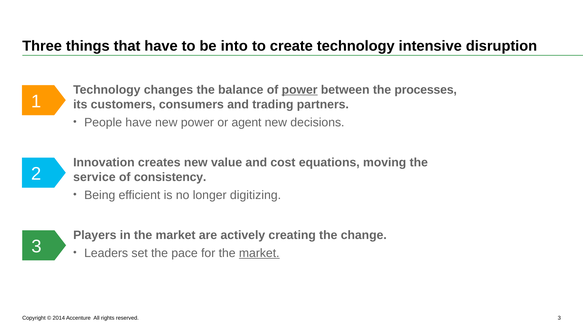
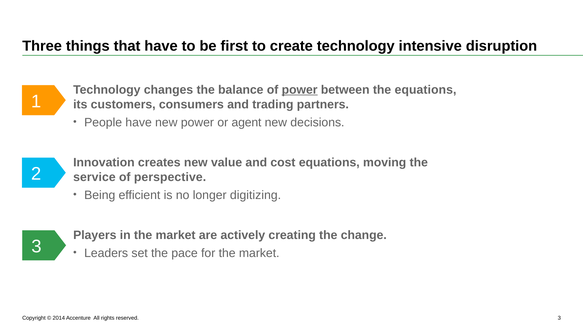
into: into -> first
the processes: processes -> equations
consistency: consistency -> perspective
market at (259, 253) underline: present -> none
